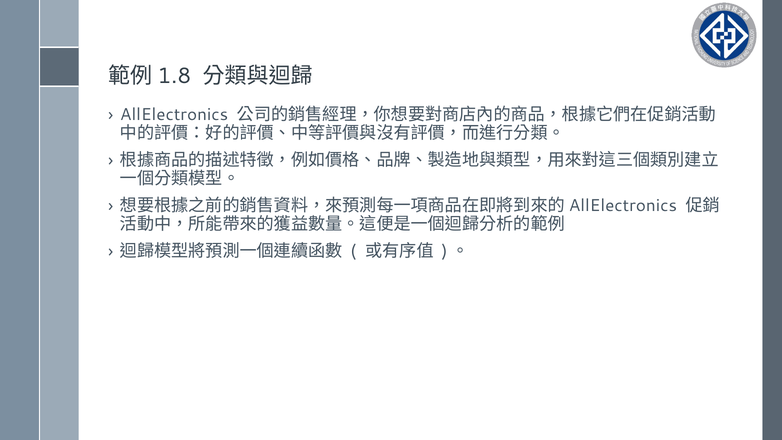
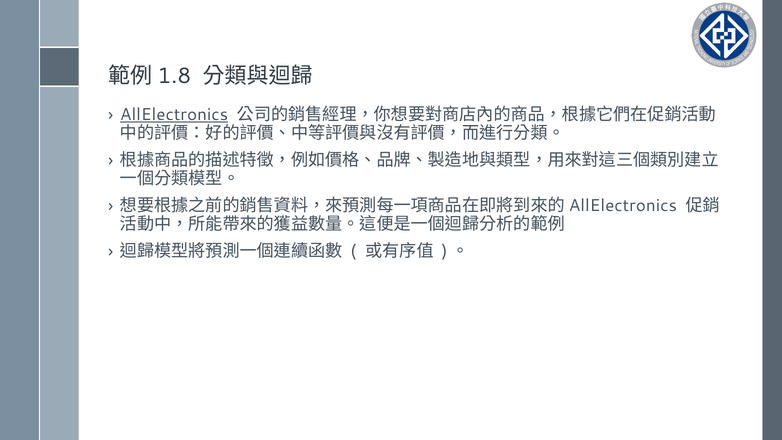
AllElectronics underline: none -> present
